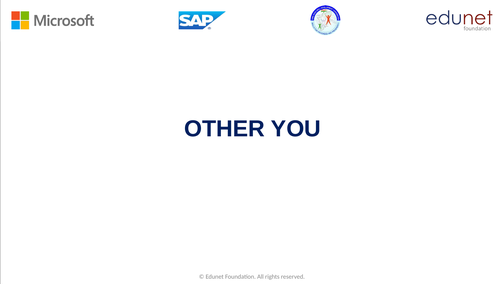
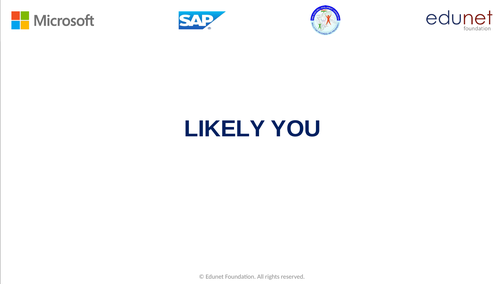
OTHER: OTHER -> LIKELY
